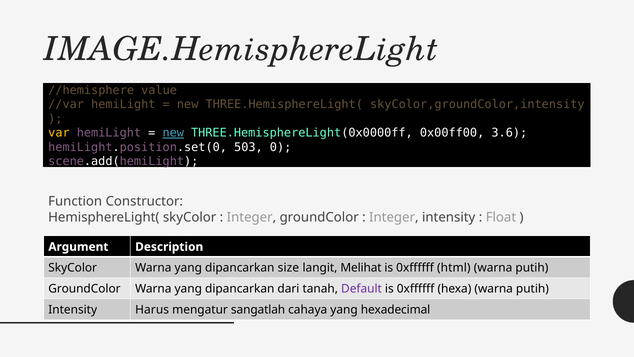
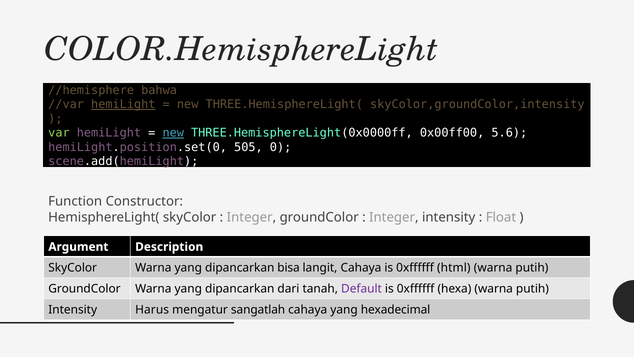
IMAGE.HemisphereLight: IMAGE.HemisphereLight -> COLOR.HemisphereLight
value: value -> bahwa
hemiLight at (123, 104) underline: none -> present
var colour: yellow -> light green
3.6: 3.6 -> 5.6
503: 503 -> 505
size: size -> bisa
langit Melihat: Melihat -> Cahaya
